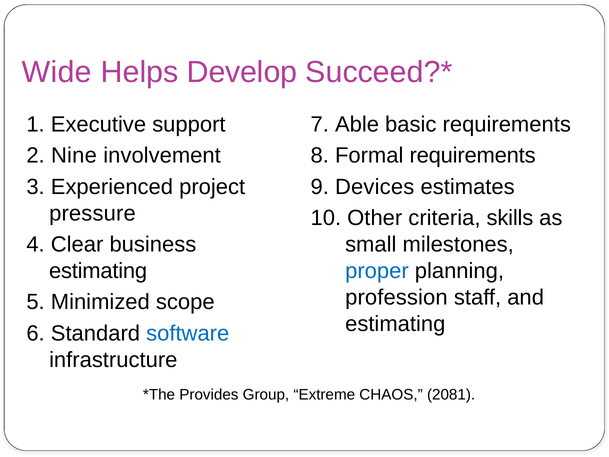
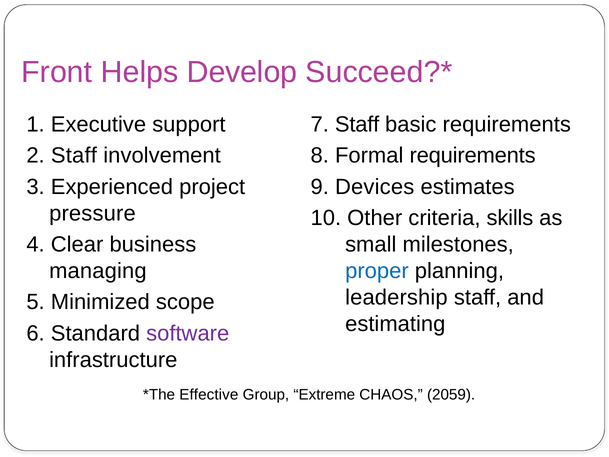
Wide: Wide -> Front
7 Able: Able -> Staff
2 Nine: Nine -> Staff
estimating at (98, 271): estimating -> managing
profession: profession -> leadership
software colour: blue -> purple
Provides: Provides -> Effective
2081: 2081 -> 2059
